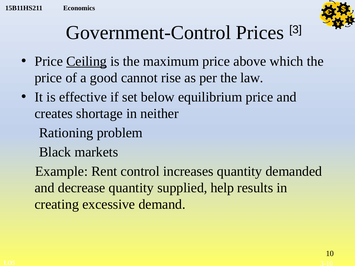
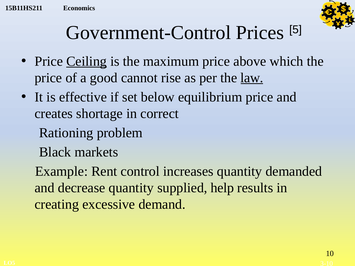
3: 3 -> 5
law underline: none -> present
neither: neither -> correct
